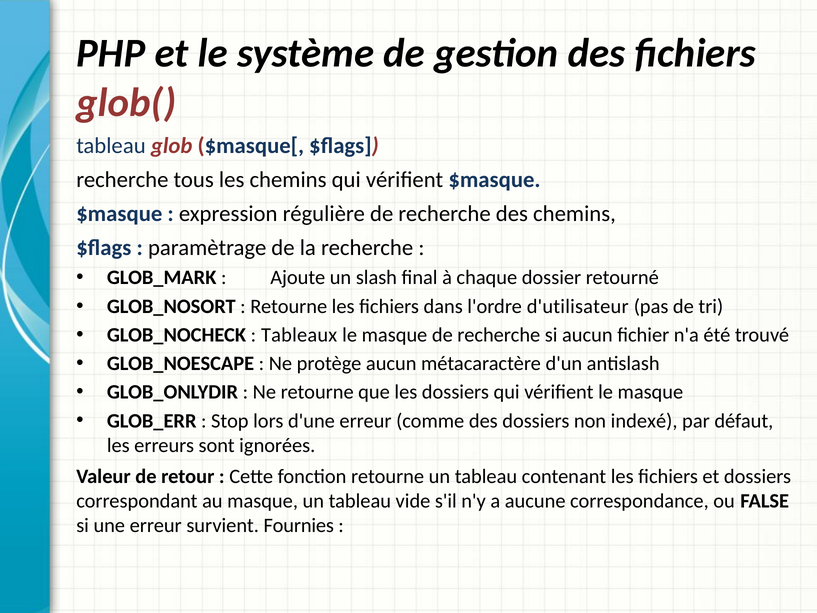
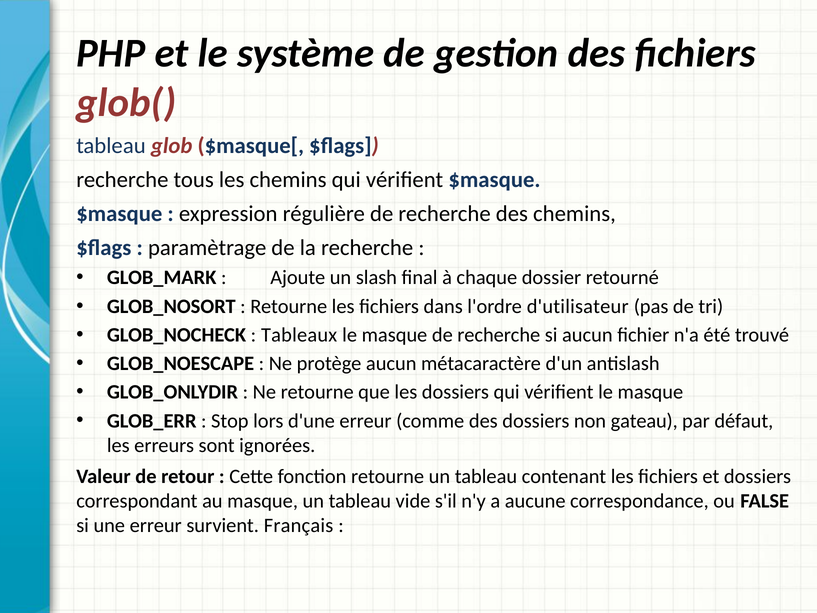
indexé: indexé -> gateau
Fournies: Fournies -> Français
